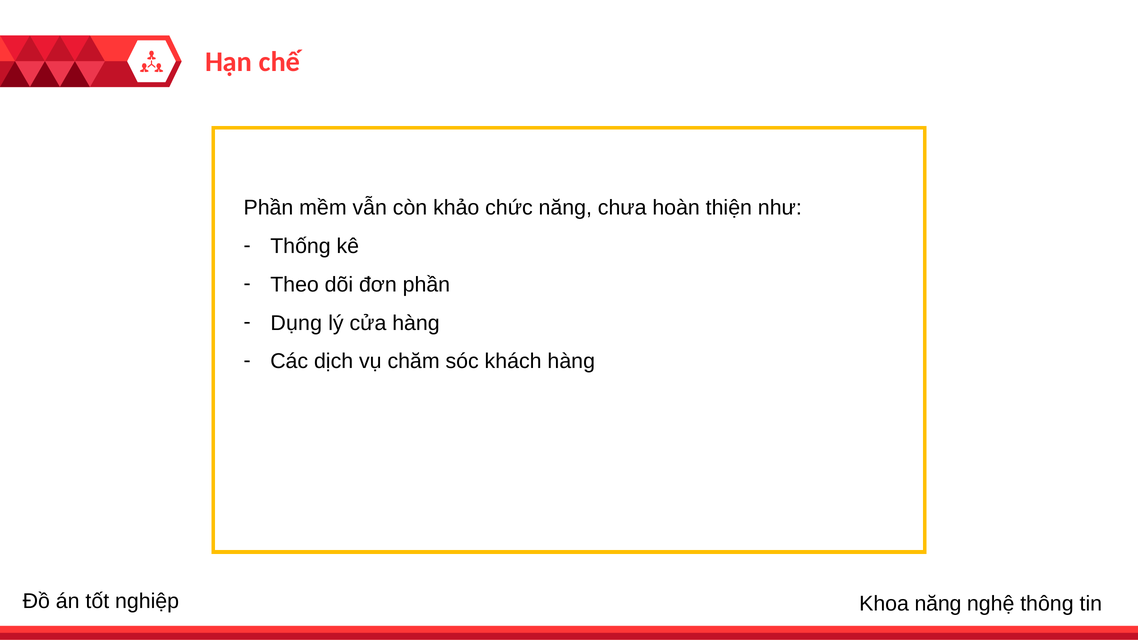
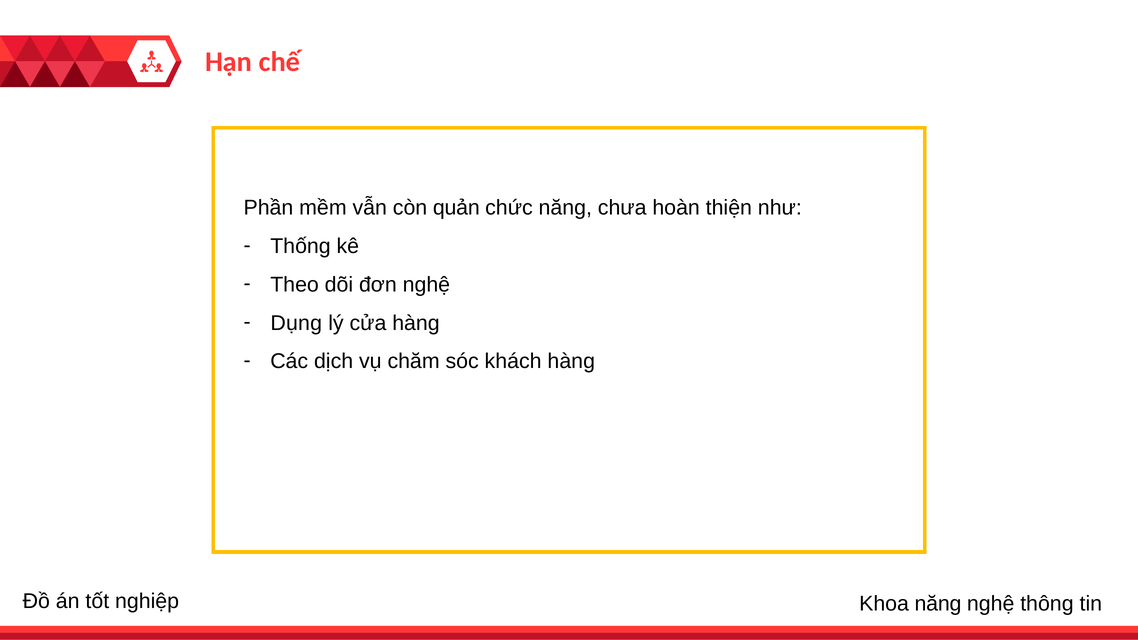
khảo: khảo -> quản
đơn phần: phần -> nghệ
